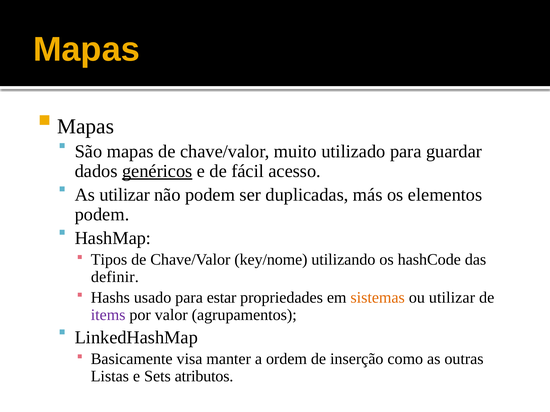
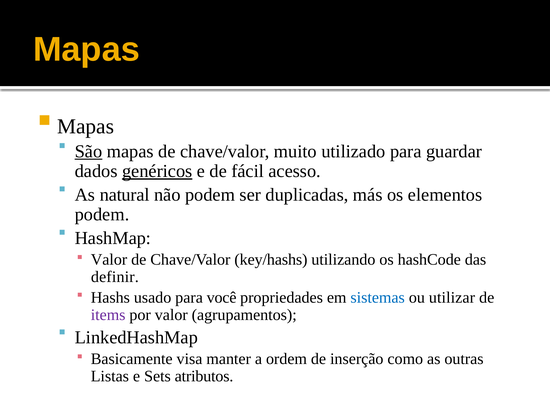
São underline: none -> present
As utilizar: utilizar -> natural
Tipos at (109, 260): Tipos -> Valor
key/nome: key/nome -> key/hashs
estar: estar -> você
sistemas colour: orange -> blue
